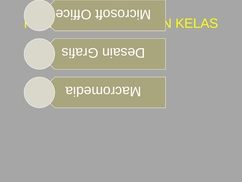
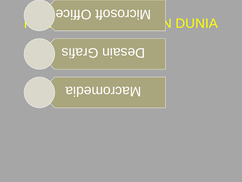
KELAS: KELAS -> DUNIA
